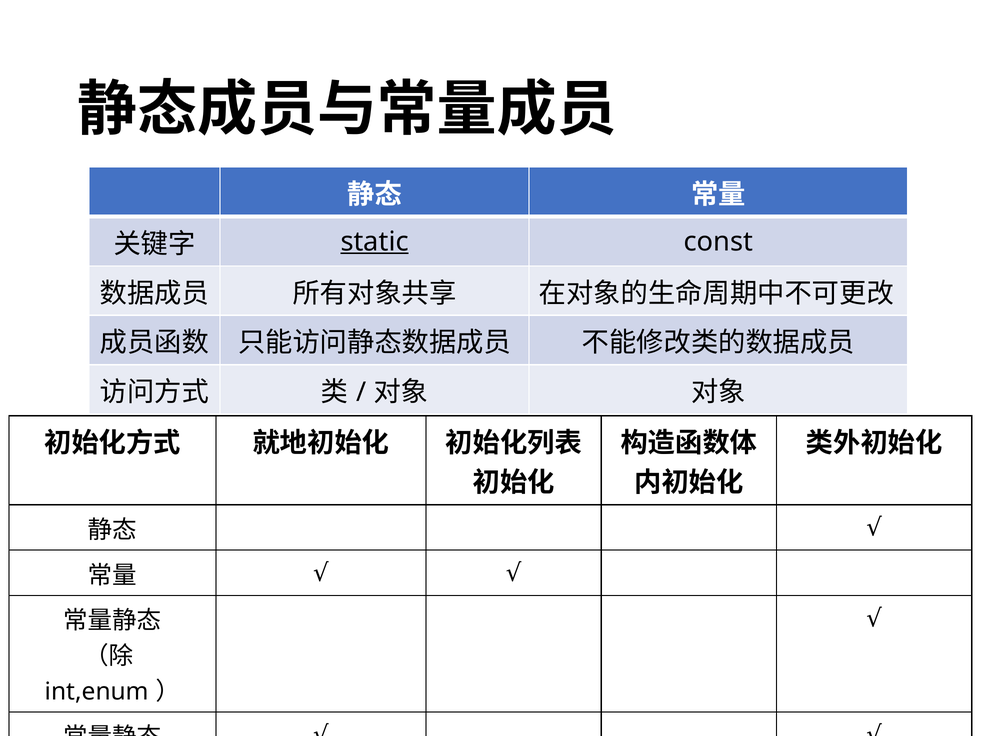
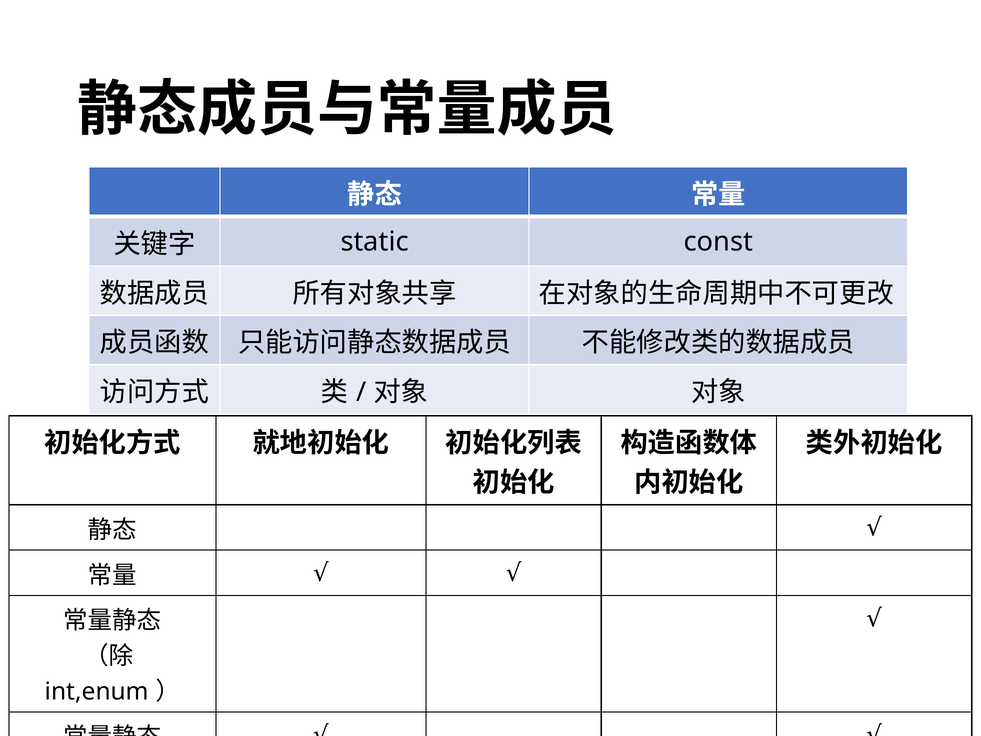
static underline: present -> none
